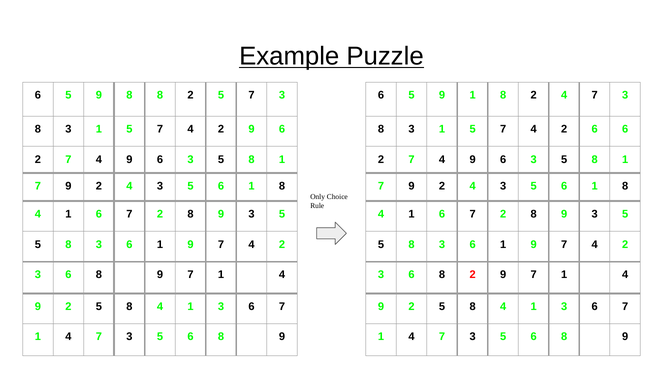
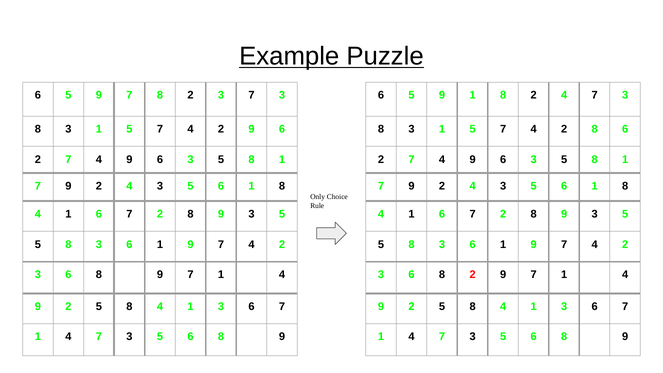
5 9 8: 8 -> 7
8 2 5: 5 -> 3
4 2 6: 6 -> 8
